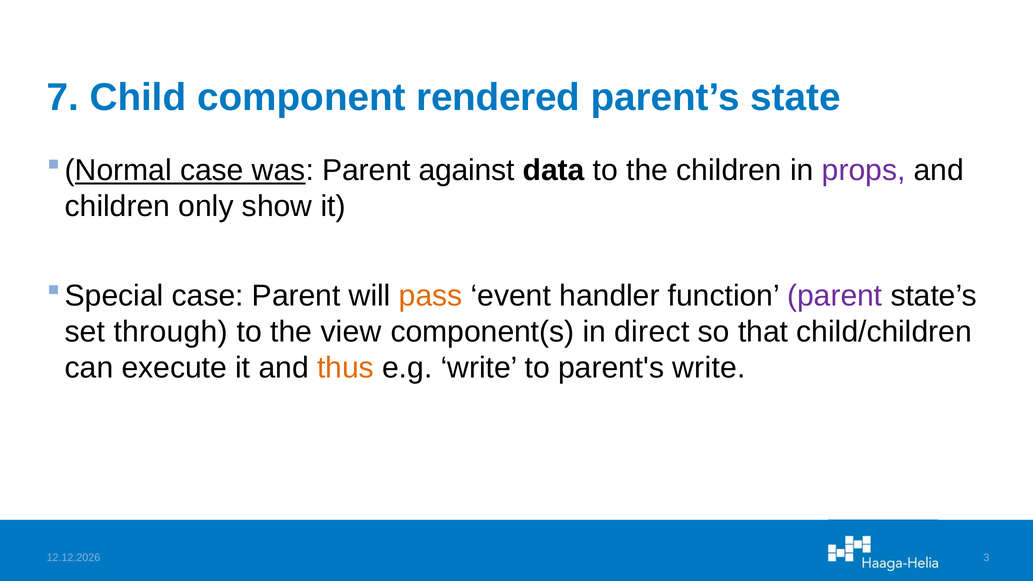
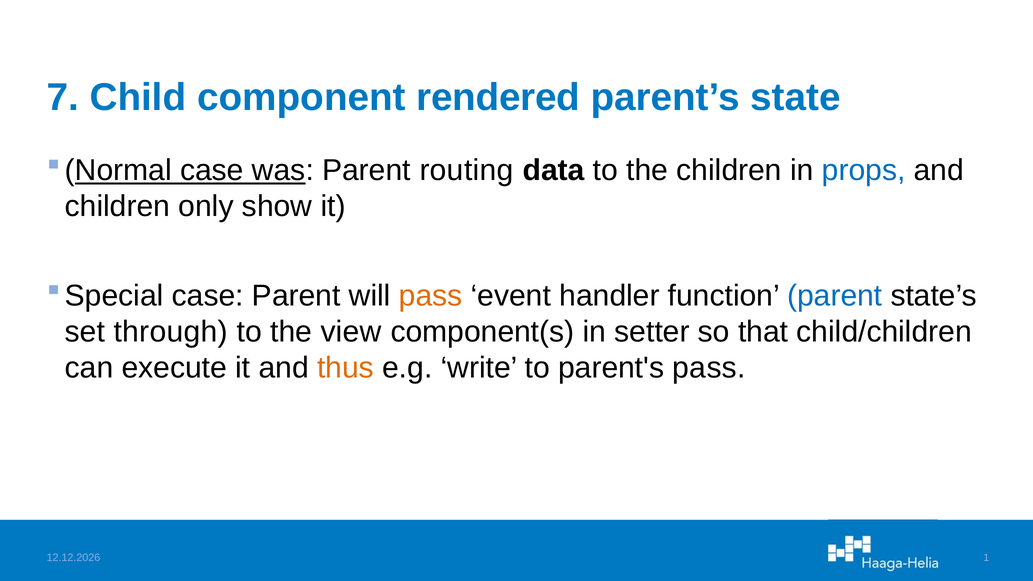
against: against -> routing
props colour: purple -> blue
parent at (835, 296) colour: purple -> blue
direct: direct -> setter
parent's write: write -> pass
3: 3 -> 1
